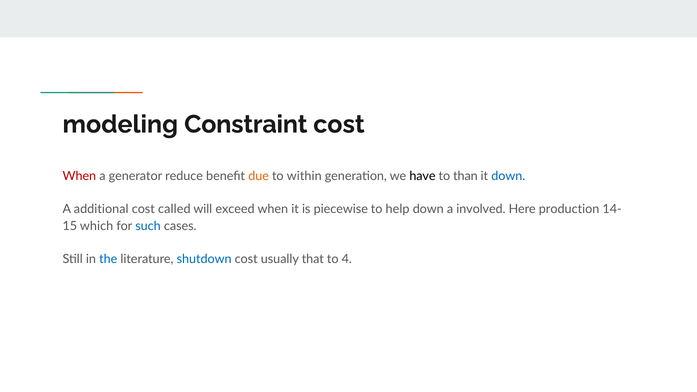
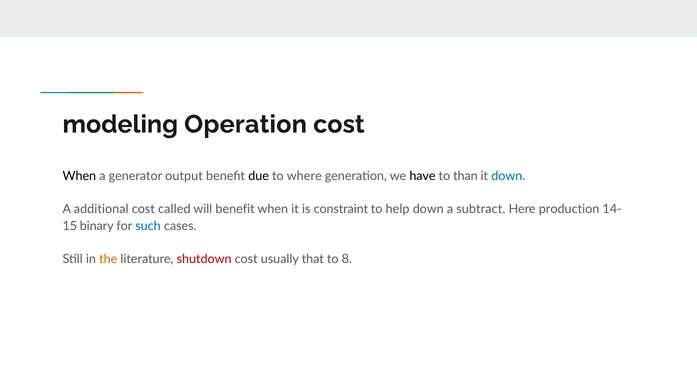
Constraint: Constraint -> Operation
When at (79, 176) colour: red -> black
reduce: reduce -> output
due colour: orange -> black
within: within -> where
will exceed: exceed -> benefit
piecewise: piecewise -> constraint
involved: involved -> subtract
which: which -> binary
the colour: blue -> orange
shutdown colour: blue -> red
4: 4 -> 8
